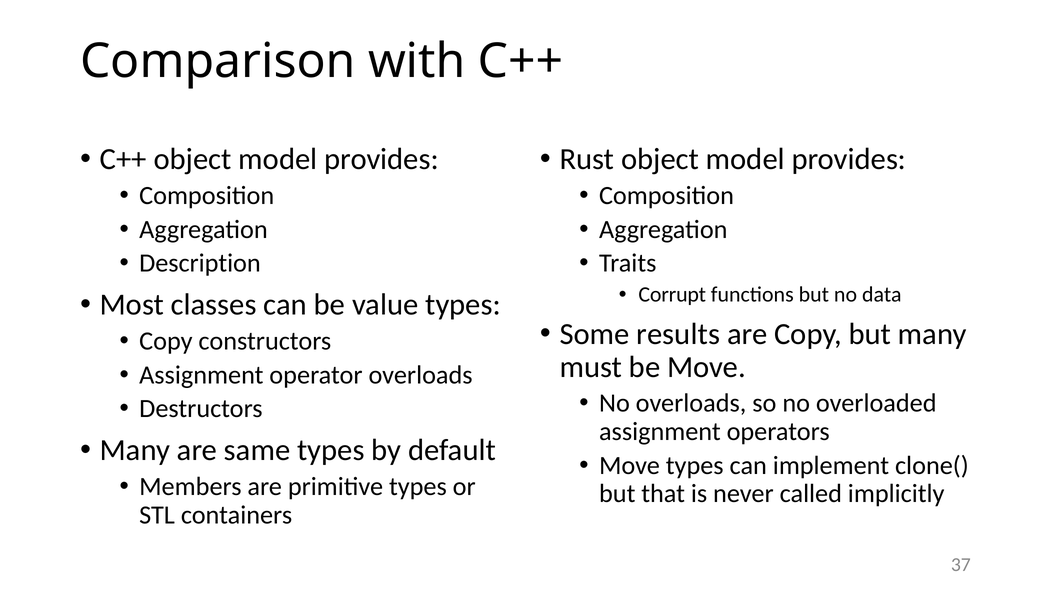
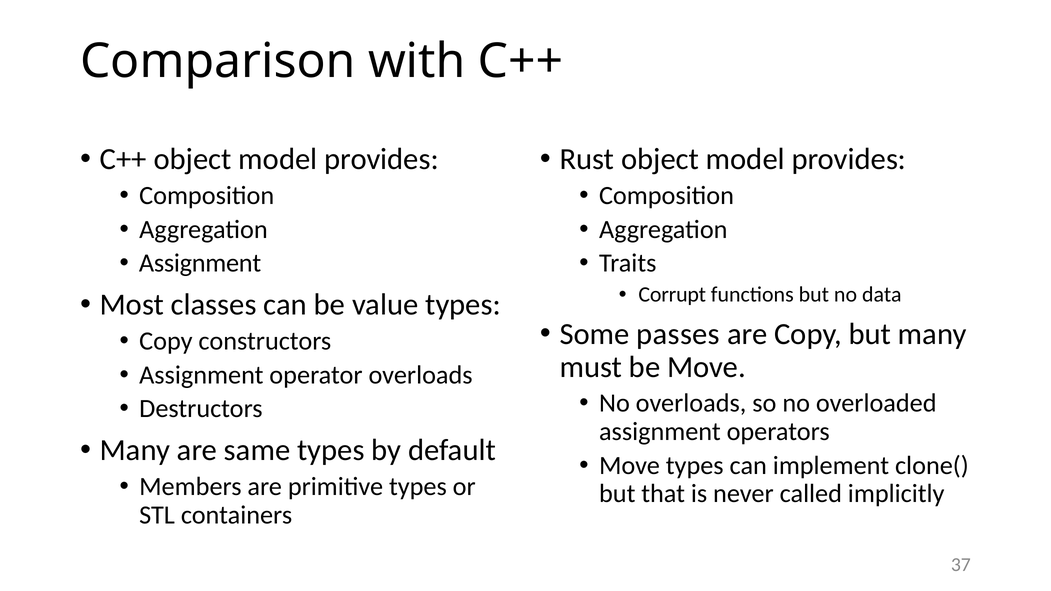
Description at (200, 263): Description -> Assignment
results: results -> passes
